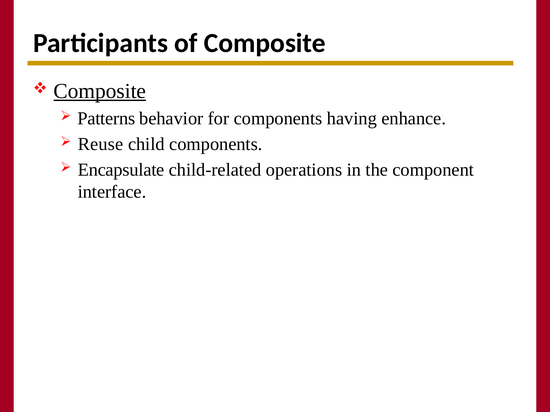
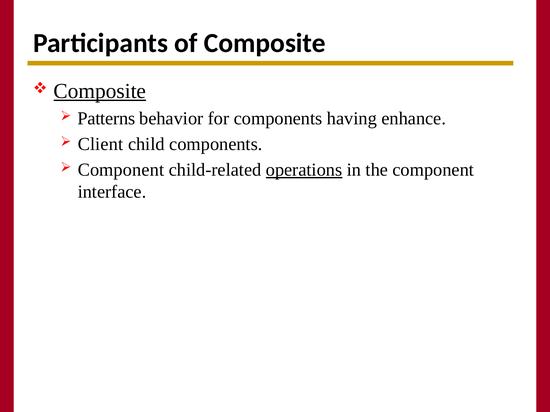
Reuse: Reuse -> Client
Encapsulate at (121, 170): Encapsulate -> Component
operations underline: none -> present
